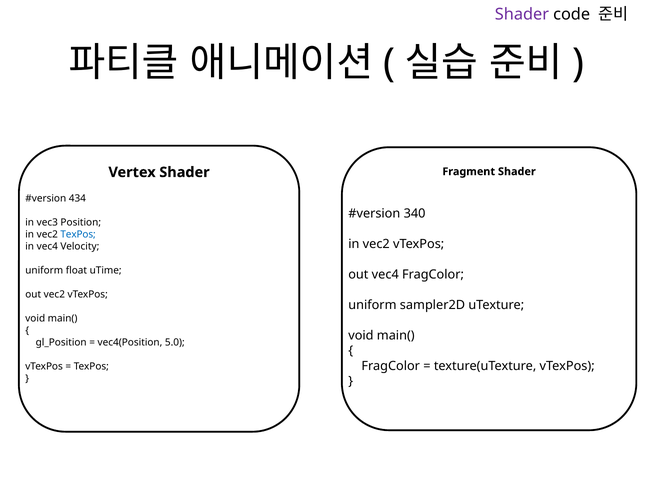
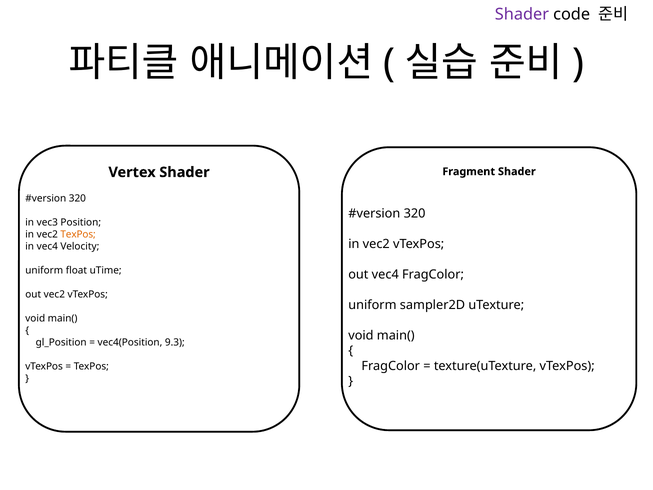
434 at (77, 198): 434 -> 320
340 at (415, 213): 340 -> 320
TexPos at (78, 234) colour: blue -> orange
5.0: 5.0 -> 9.3
